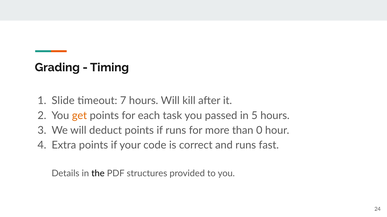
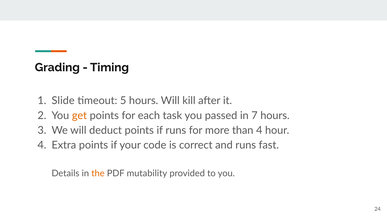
7: 7 -> 5
5: 5 -> 7
than 0: 0 -> 4
the colour: black -> orange
structures: structures -> mutability
